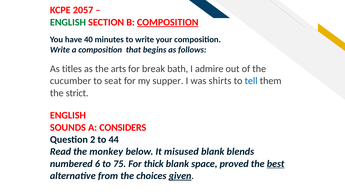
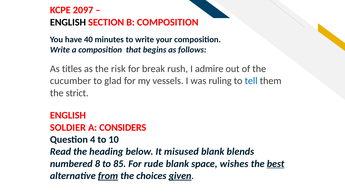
2057: 2057 -> 2097
ENGLISH at (68, 22) colour: green -> black
COMPOSITION at (168, 22) underline: present -> none
arts: arts -> risk
bath: bath -> rush
seat: seat -> glad
supper: supper -> vessels
shirts: shirts -> ruling
SOUNDS: SOUNDS -> SOLDIER
2: 2 -> 4
44: 44 -> 10
monkey: monkey -> heading
6: 6 -> 8
75: 75 -> 85
thick: thick -> rude
proved: proved -> wishes
from underline: none -> present
